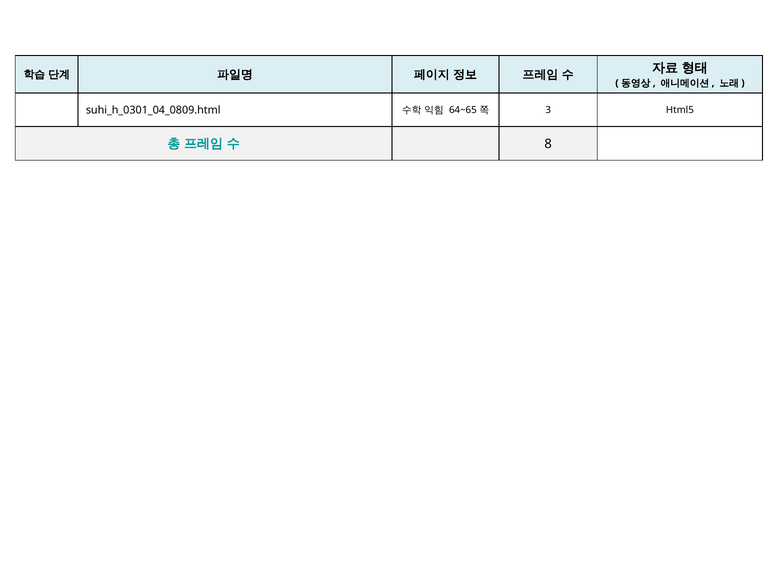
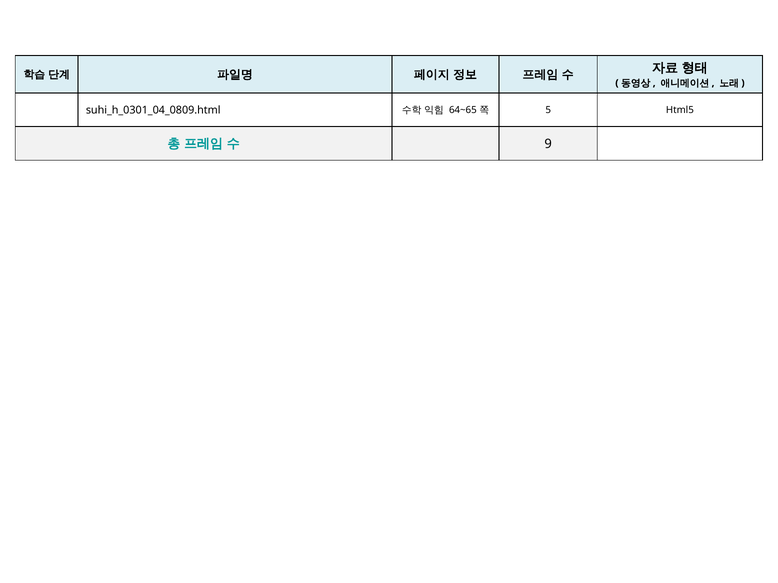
3: 3 -> 5
8: 8 -> 9
